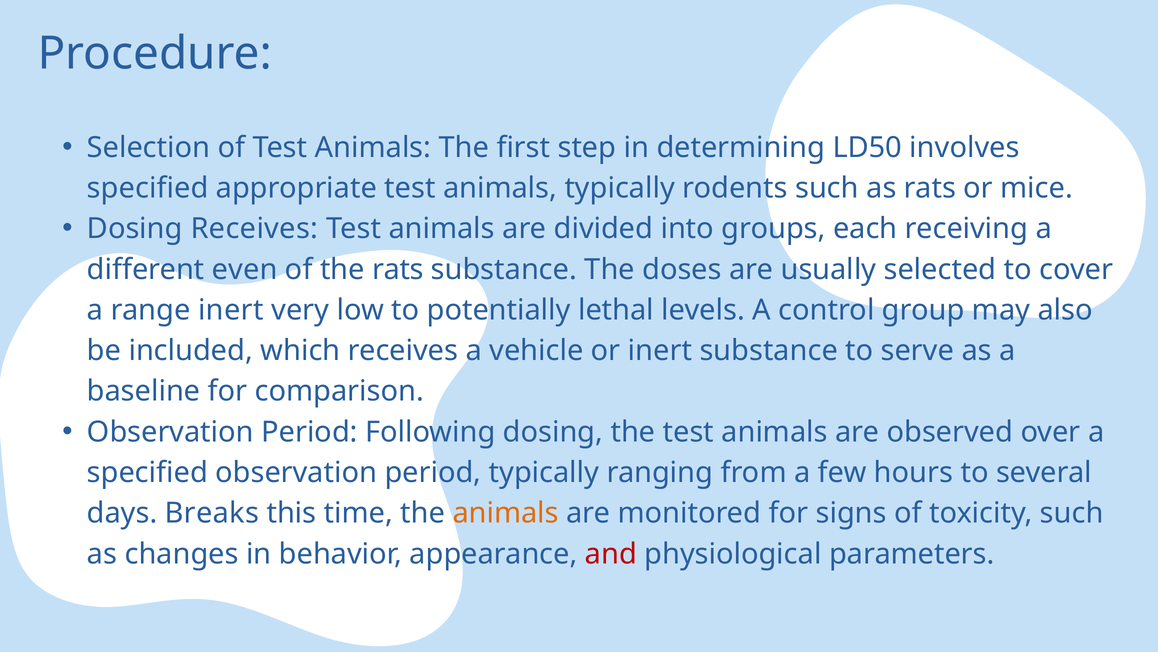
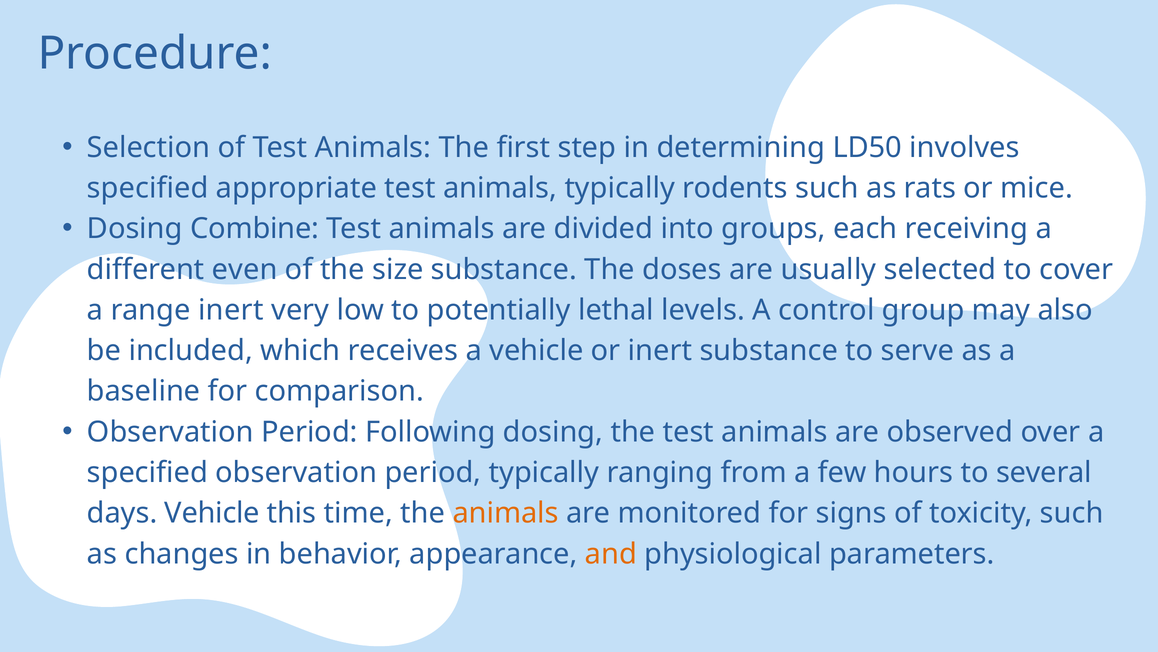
Dosing Receives: Receives -> Combine
the rats: rats -> size
days Breaks: Breaks -> Vehicle
and colour: red -> orange
